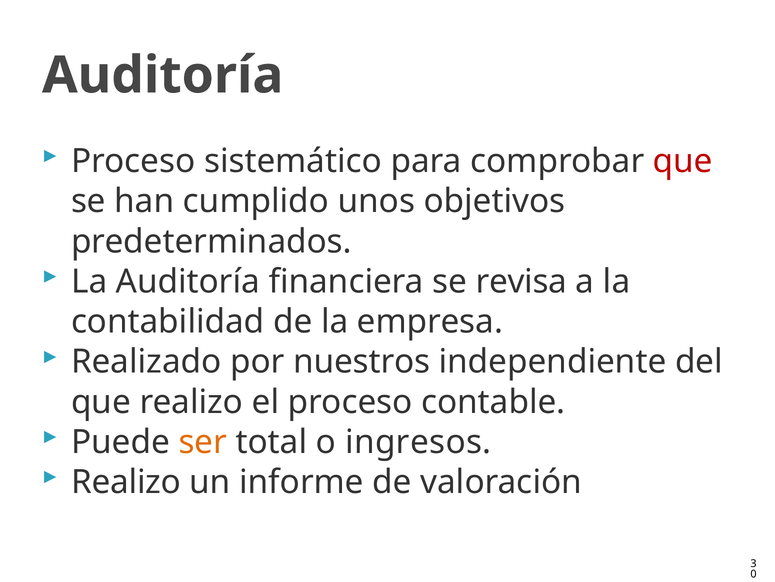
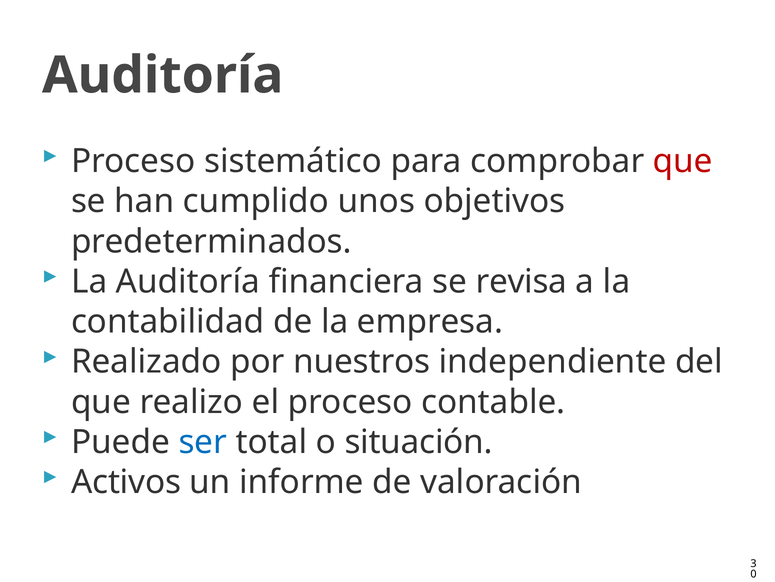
ser colour: orange -> blue
ingresos: ingresos -> situación
Realizo at (126, 482): Realizo -> Activos
